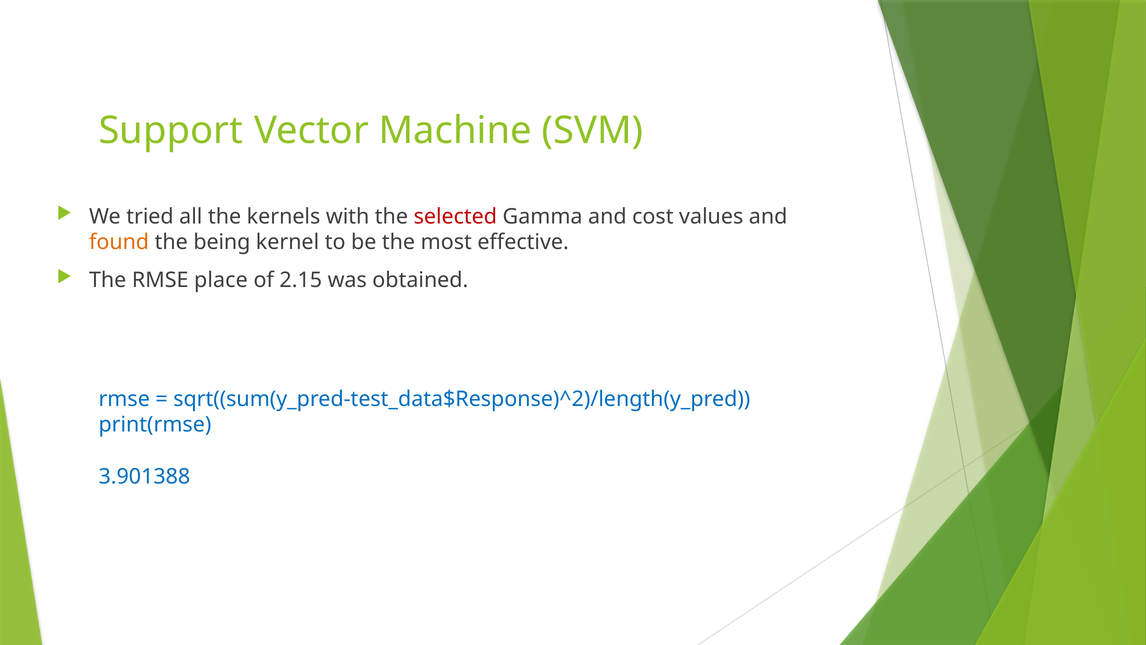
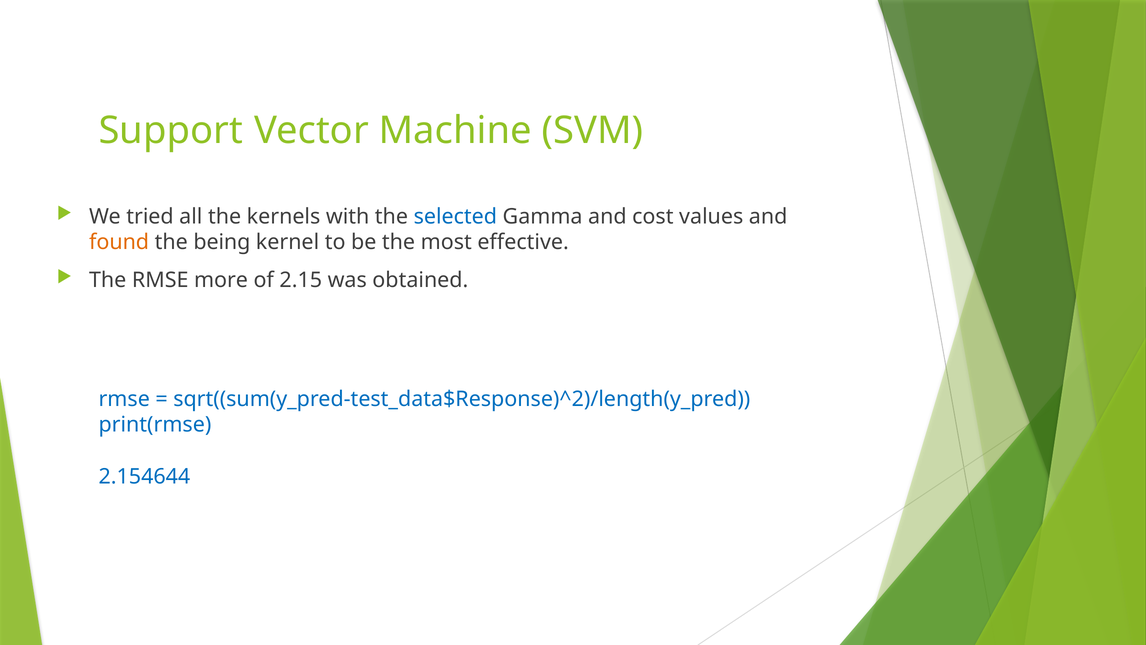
selected colour: red -> blue
place: place -> more
3.901388: 3.901388 -> 2.154644
